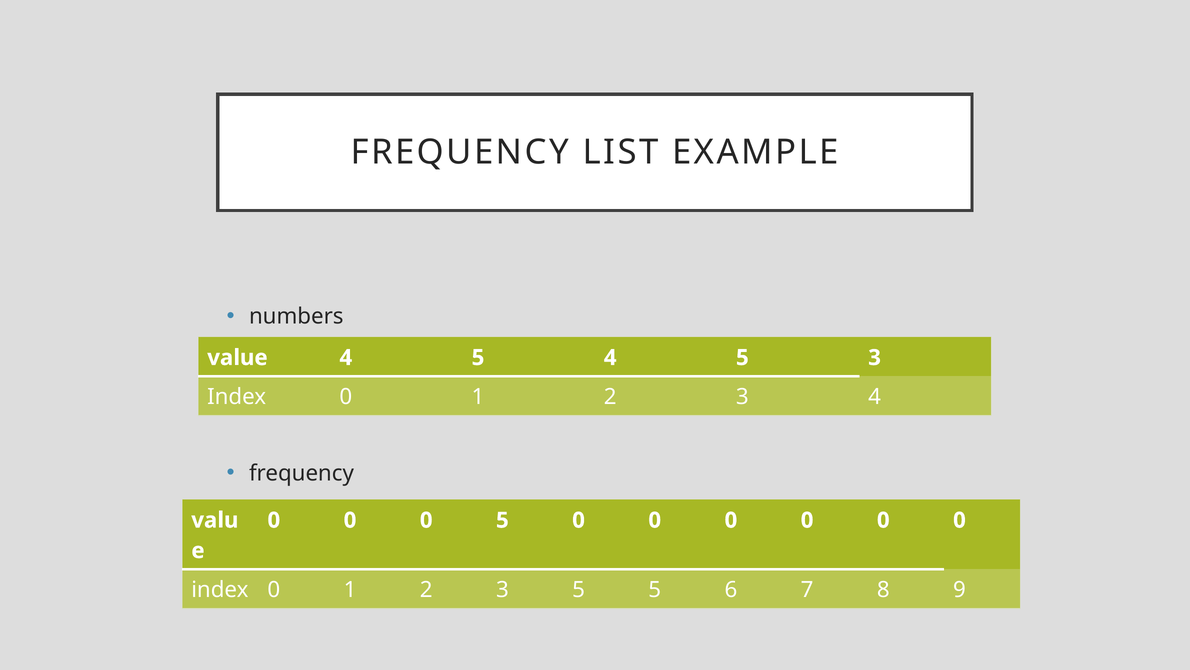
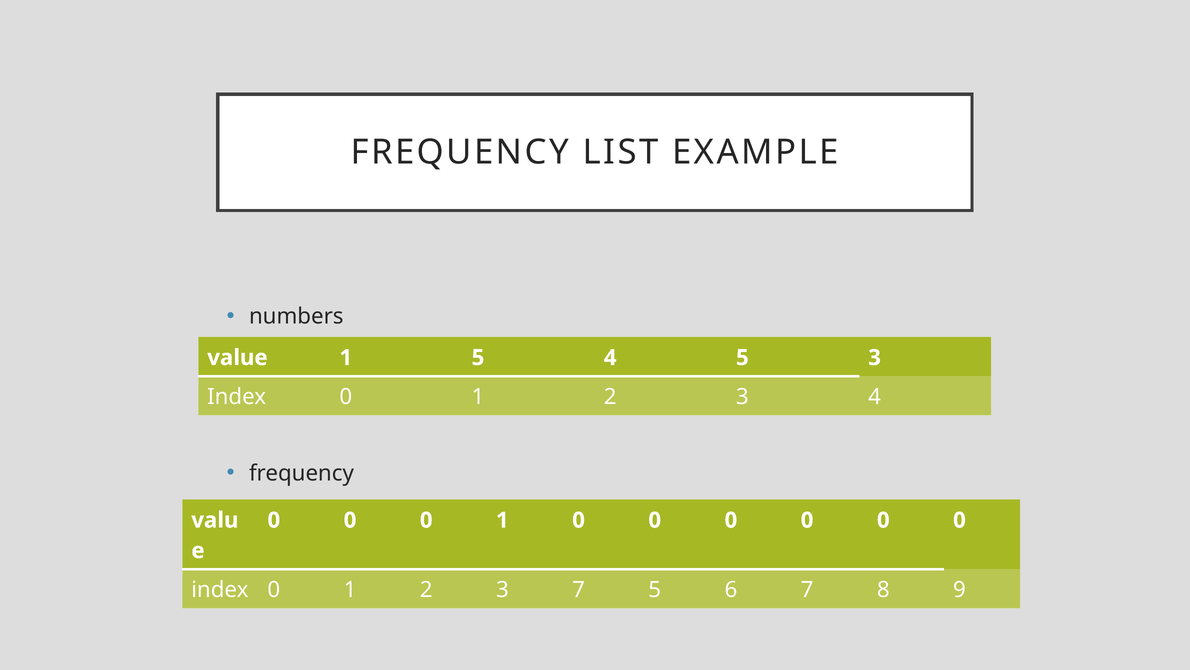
value 4: 4 -> 1
0 0 5: 5 -> 1
3 5: 5 -> 7
